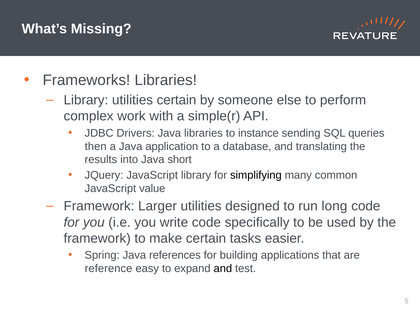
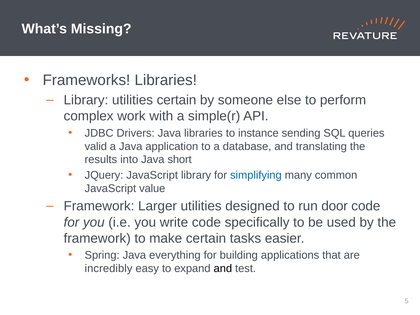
then: then -> valid
simplifying colour: black -> blue
long: long -> door
references: references -> everything
reference: reference -> incredibly
